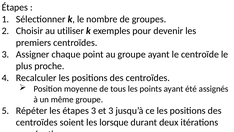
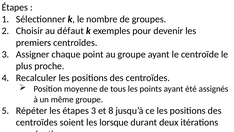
au utiliser: utiliser -> défaut
et 3: 3 -> 8
